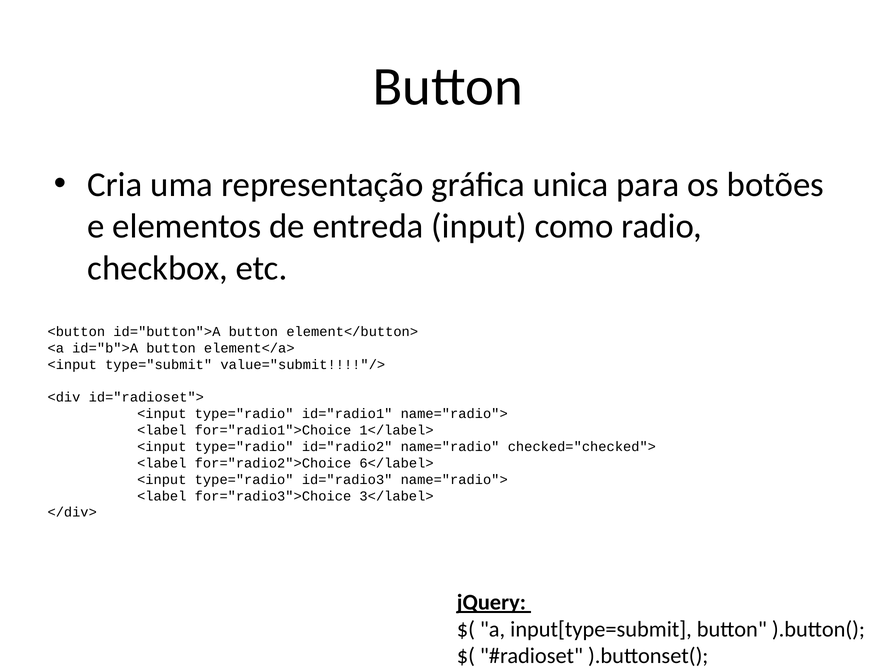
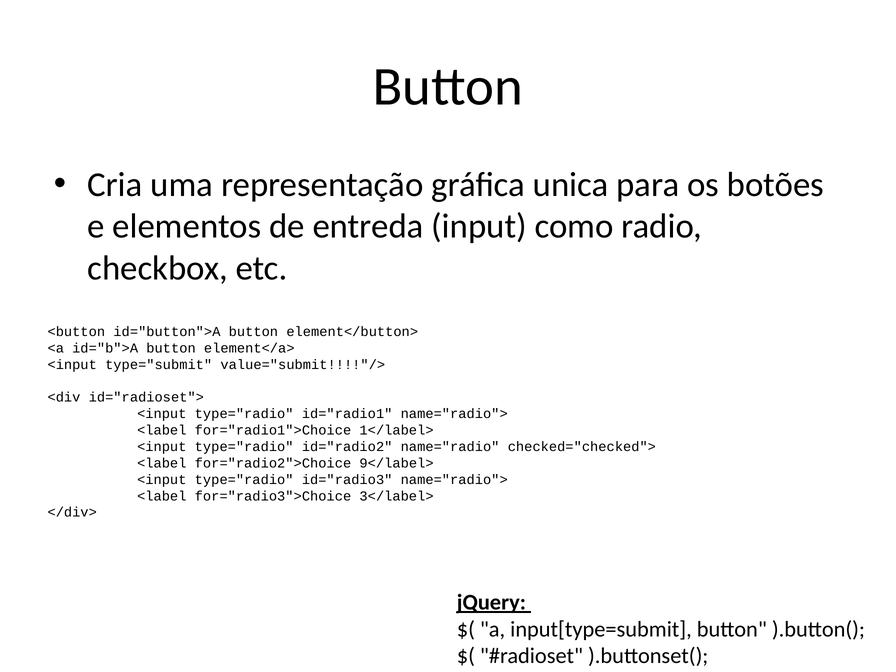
6</label>: 6</label> -> 9</label>
